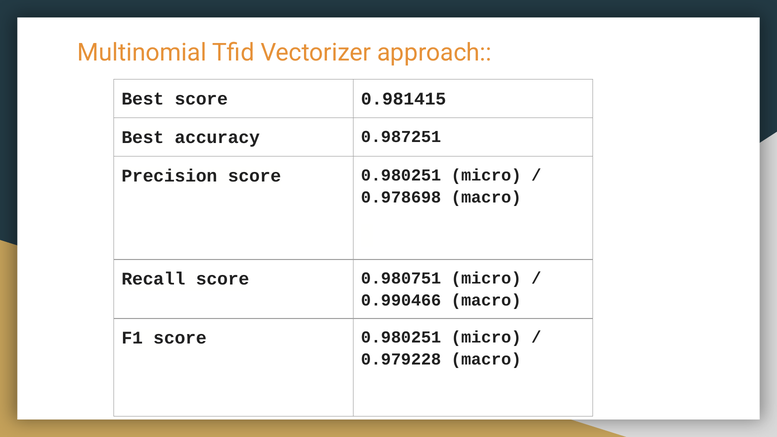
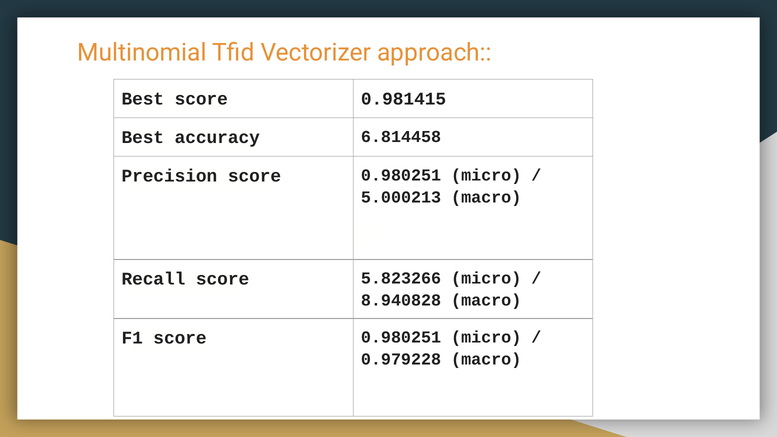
0.987251: 0.987251 -> 6.814458
0.978698: 0.978698 -> 5.000213
0.980751: 0.980751 -> 5.823266
0.990466: 0.990466 -> 8.940828
